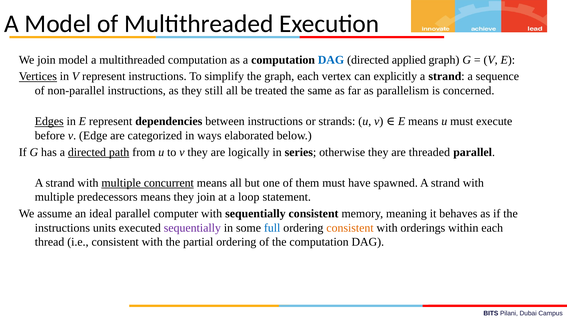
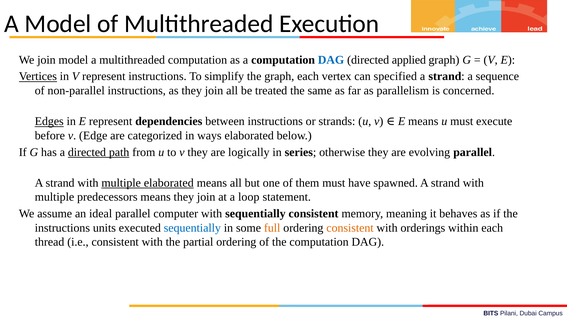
explicitly: explicitly -> specified
as they still: still -> join
threaded: threaded -> evolving
multiple concurrent: concurrent -> elaborated
sequentially at (192, 228) colour: purple -> blue
full colour: blue -> orange
